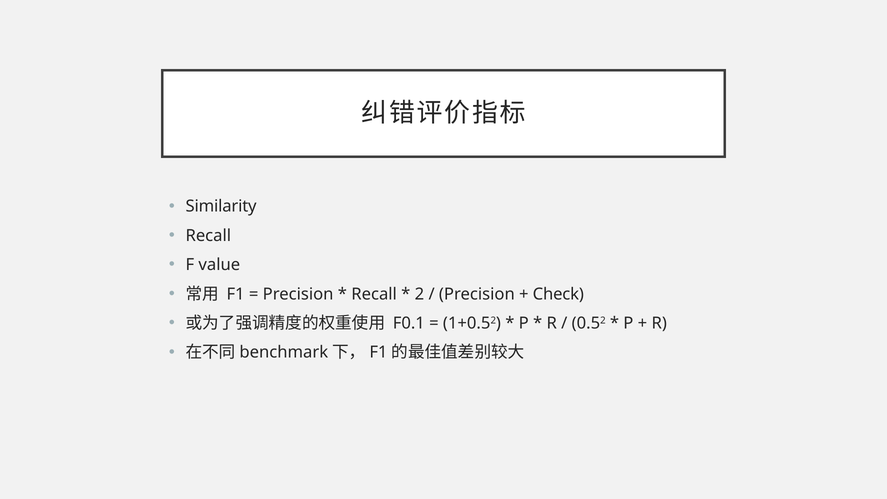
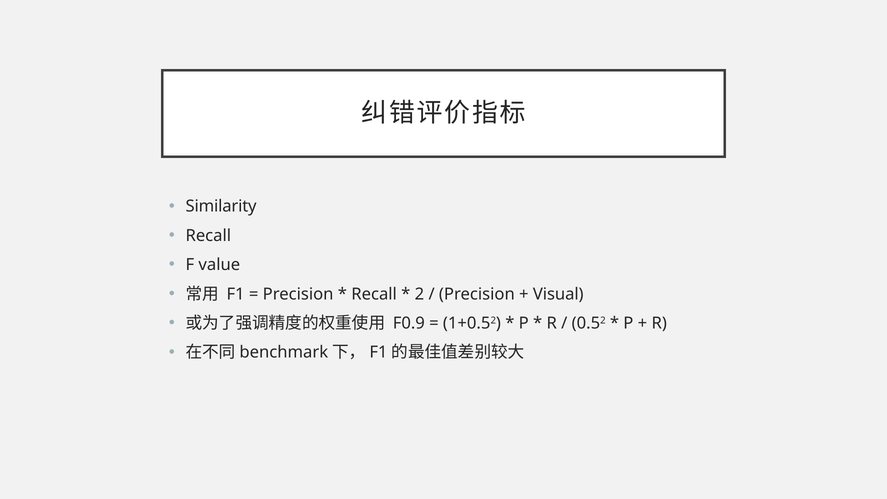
Check: Check -> Visual
F0.1: F0.1 -> F0.9
